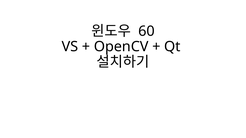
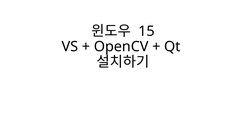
60: 60 -> 15
